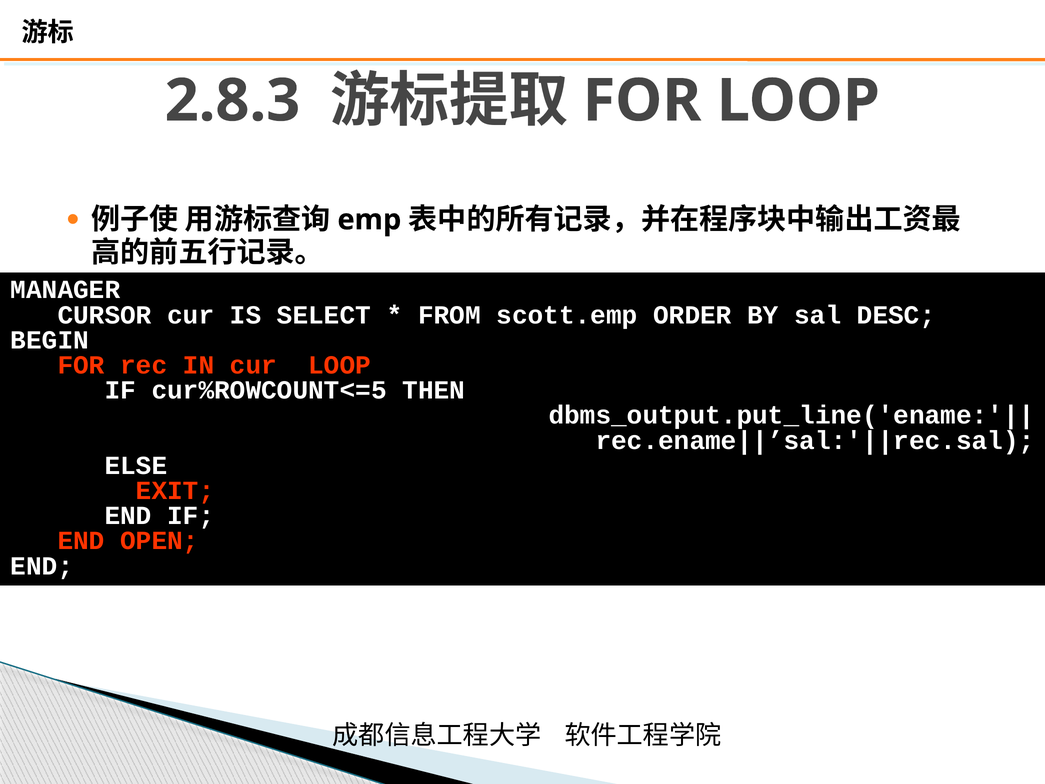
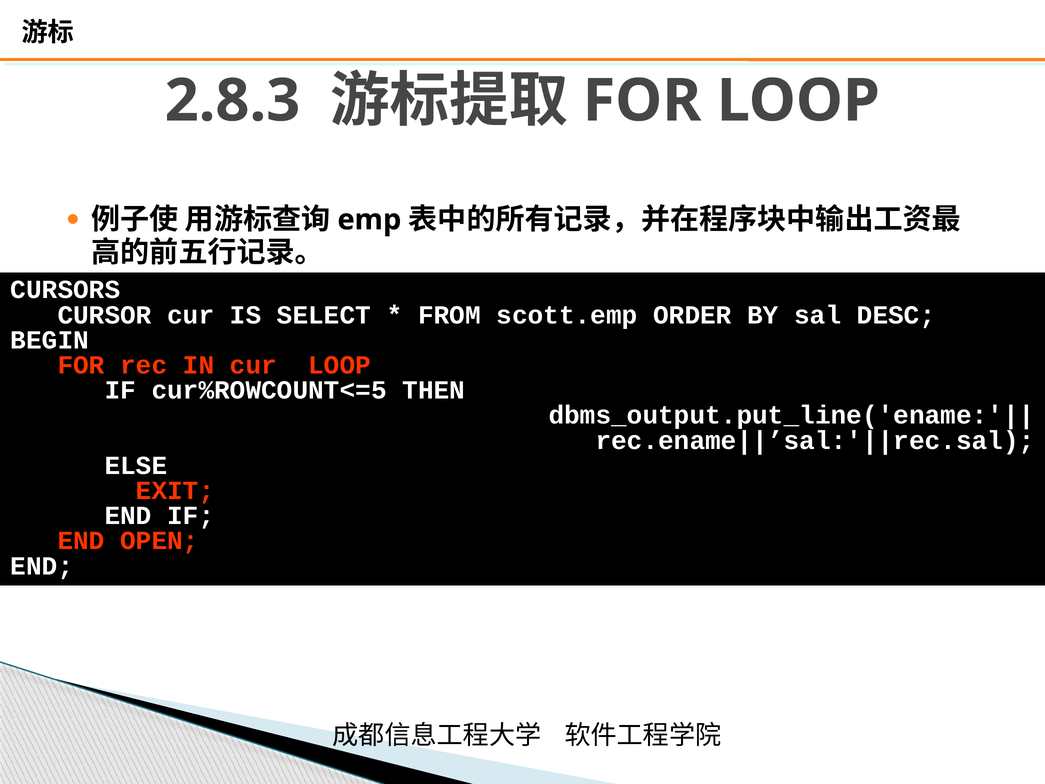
MANAGER: MANAGER -> CURSORS
